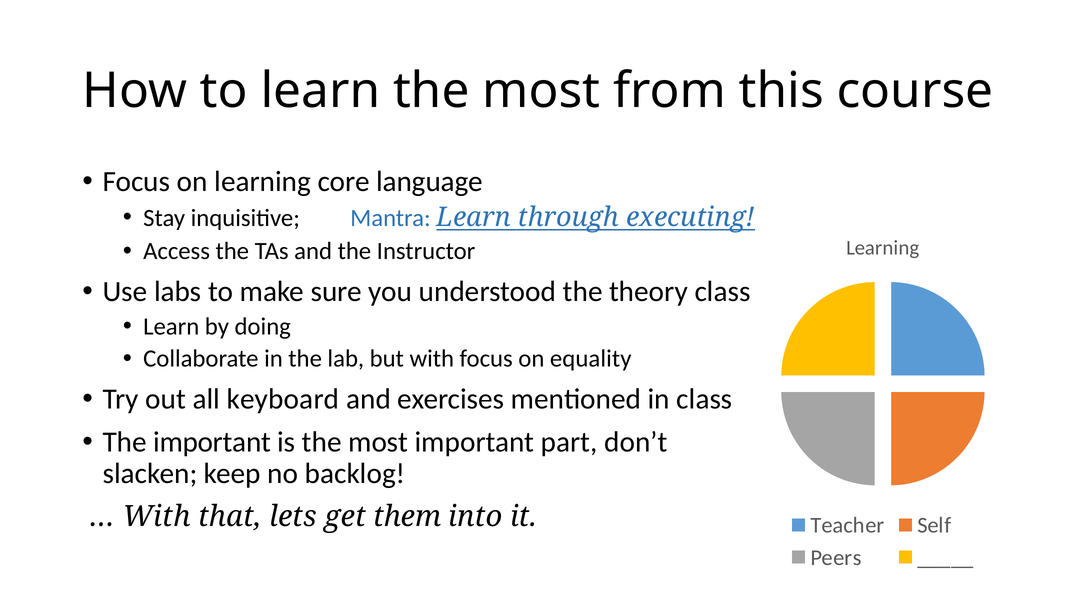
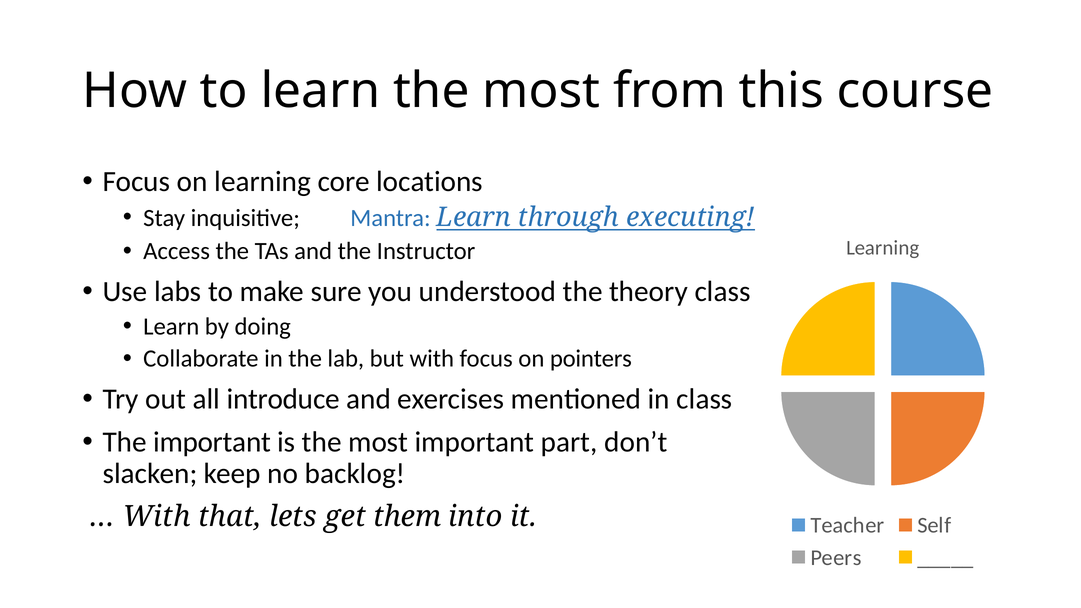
language: language -> locations
equality: equality -> pointers
keyboard: keyboard -> introduce
